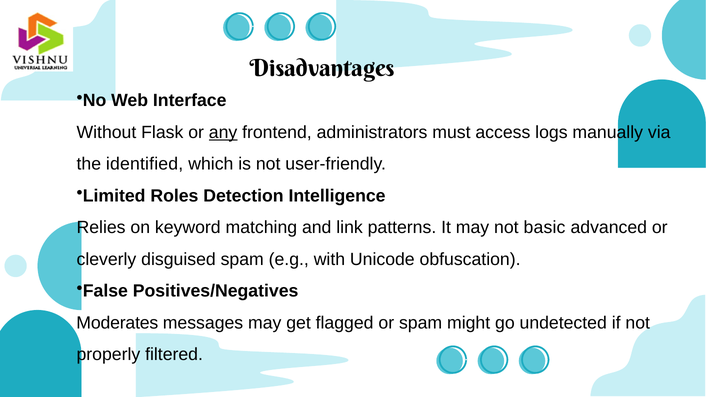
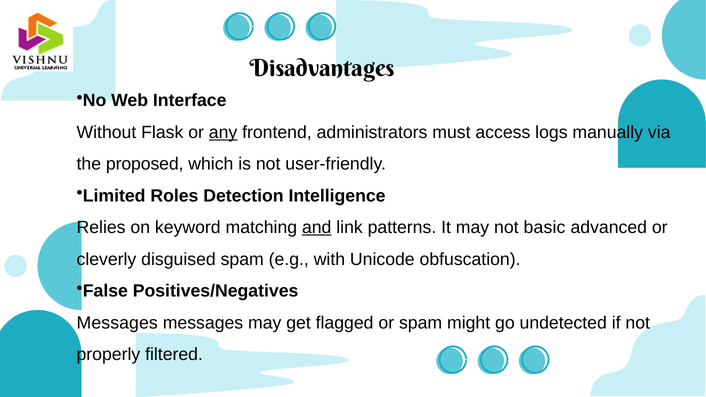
identified: identified -> proposed
and underline: none -> present
Moderates at (117, 323): Moderates -> Messages
